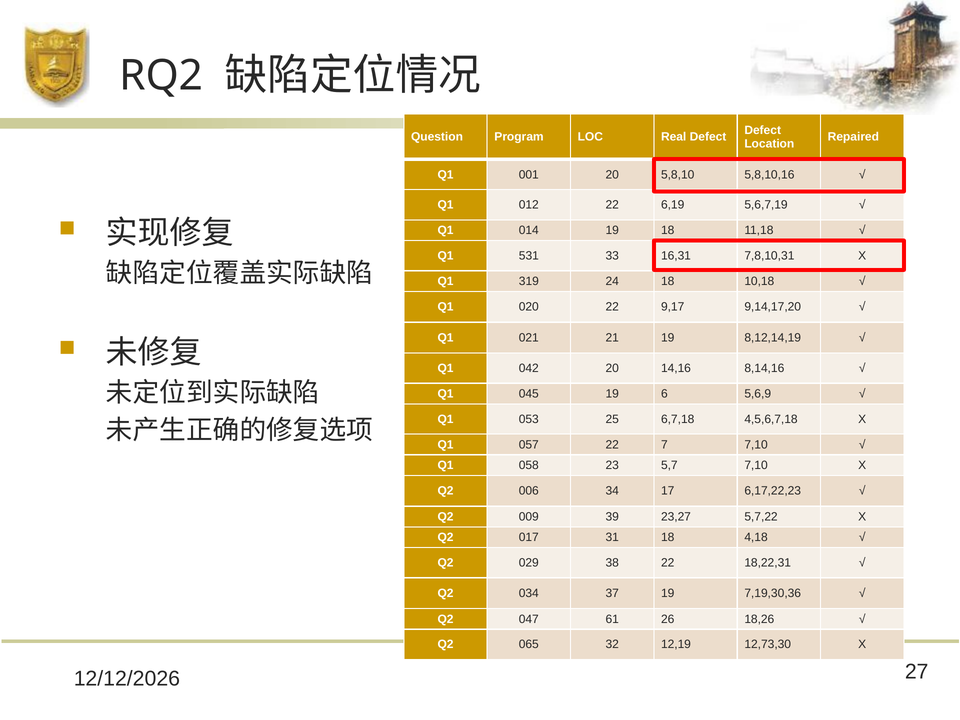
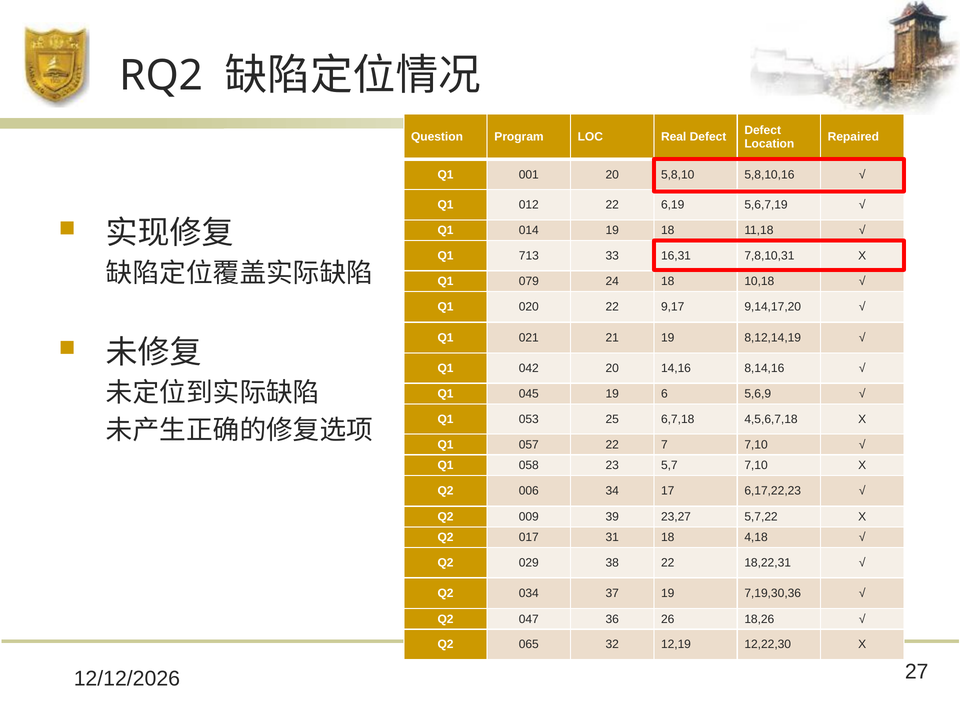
531: 531 -> 713
319: 319 -> 079
61: 61 -> 36
12,73,30: 12,73,30 -> 12,22,30
